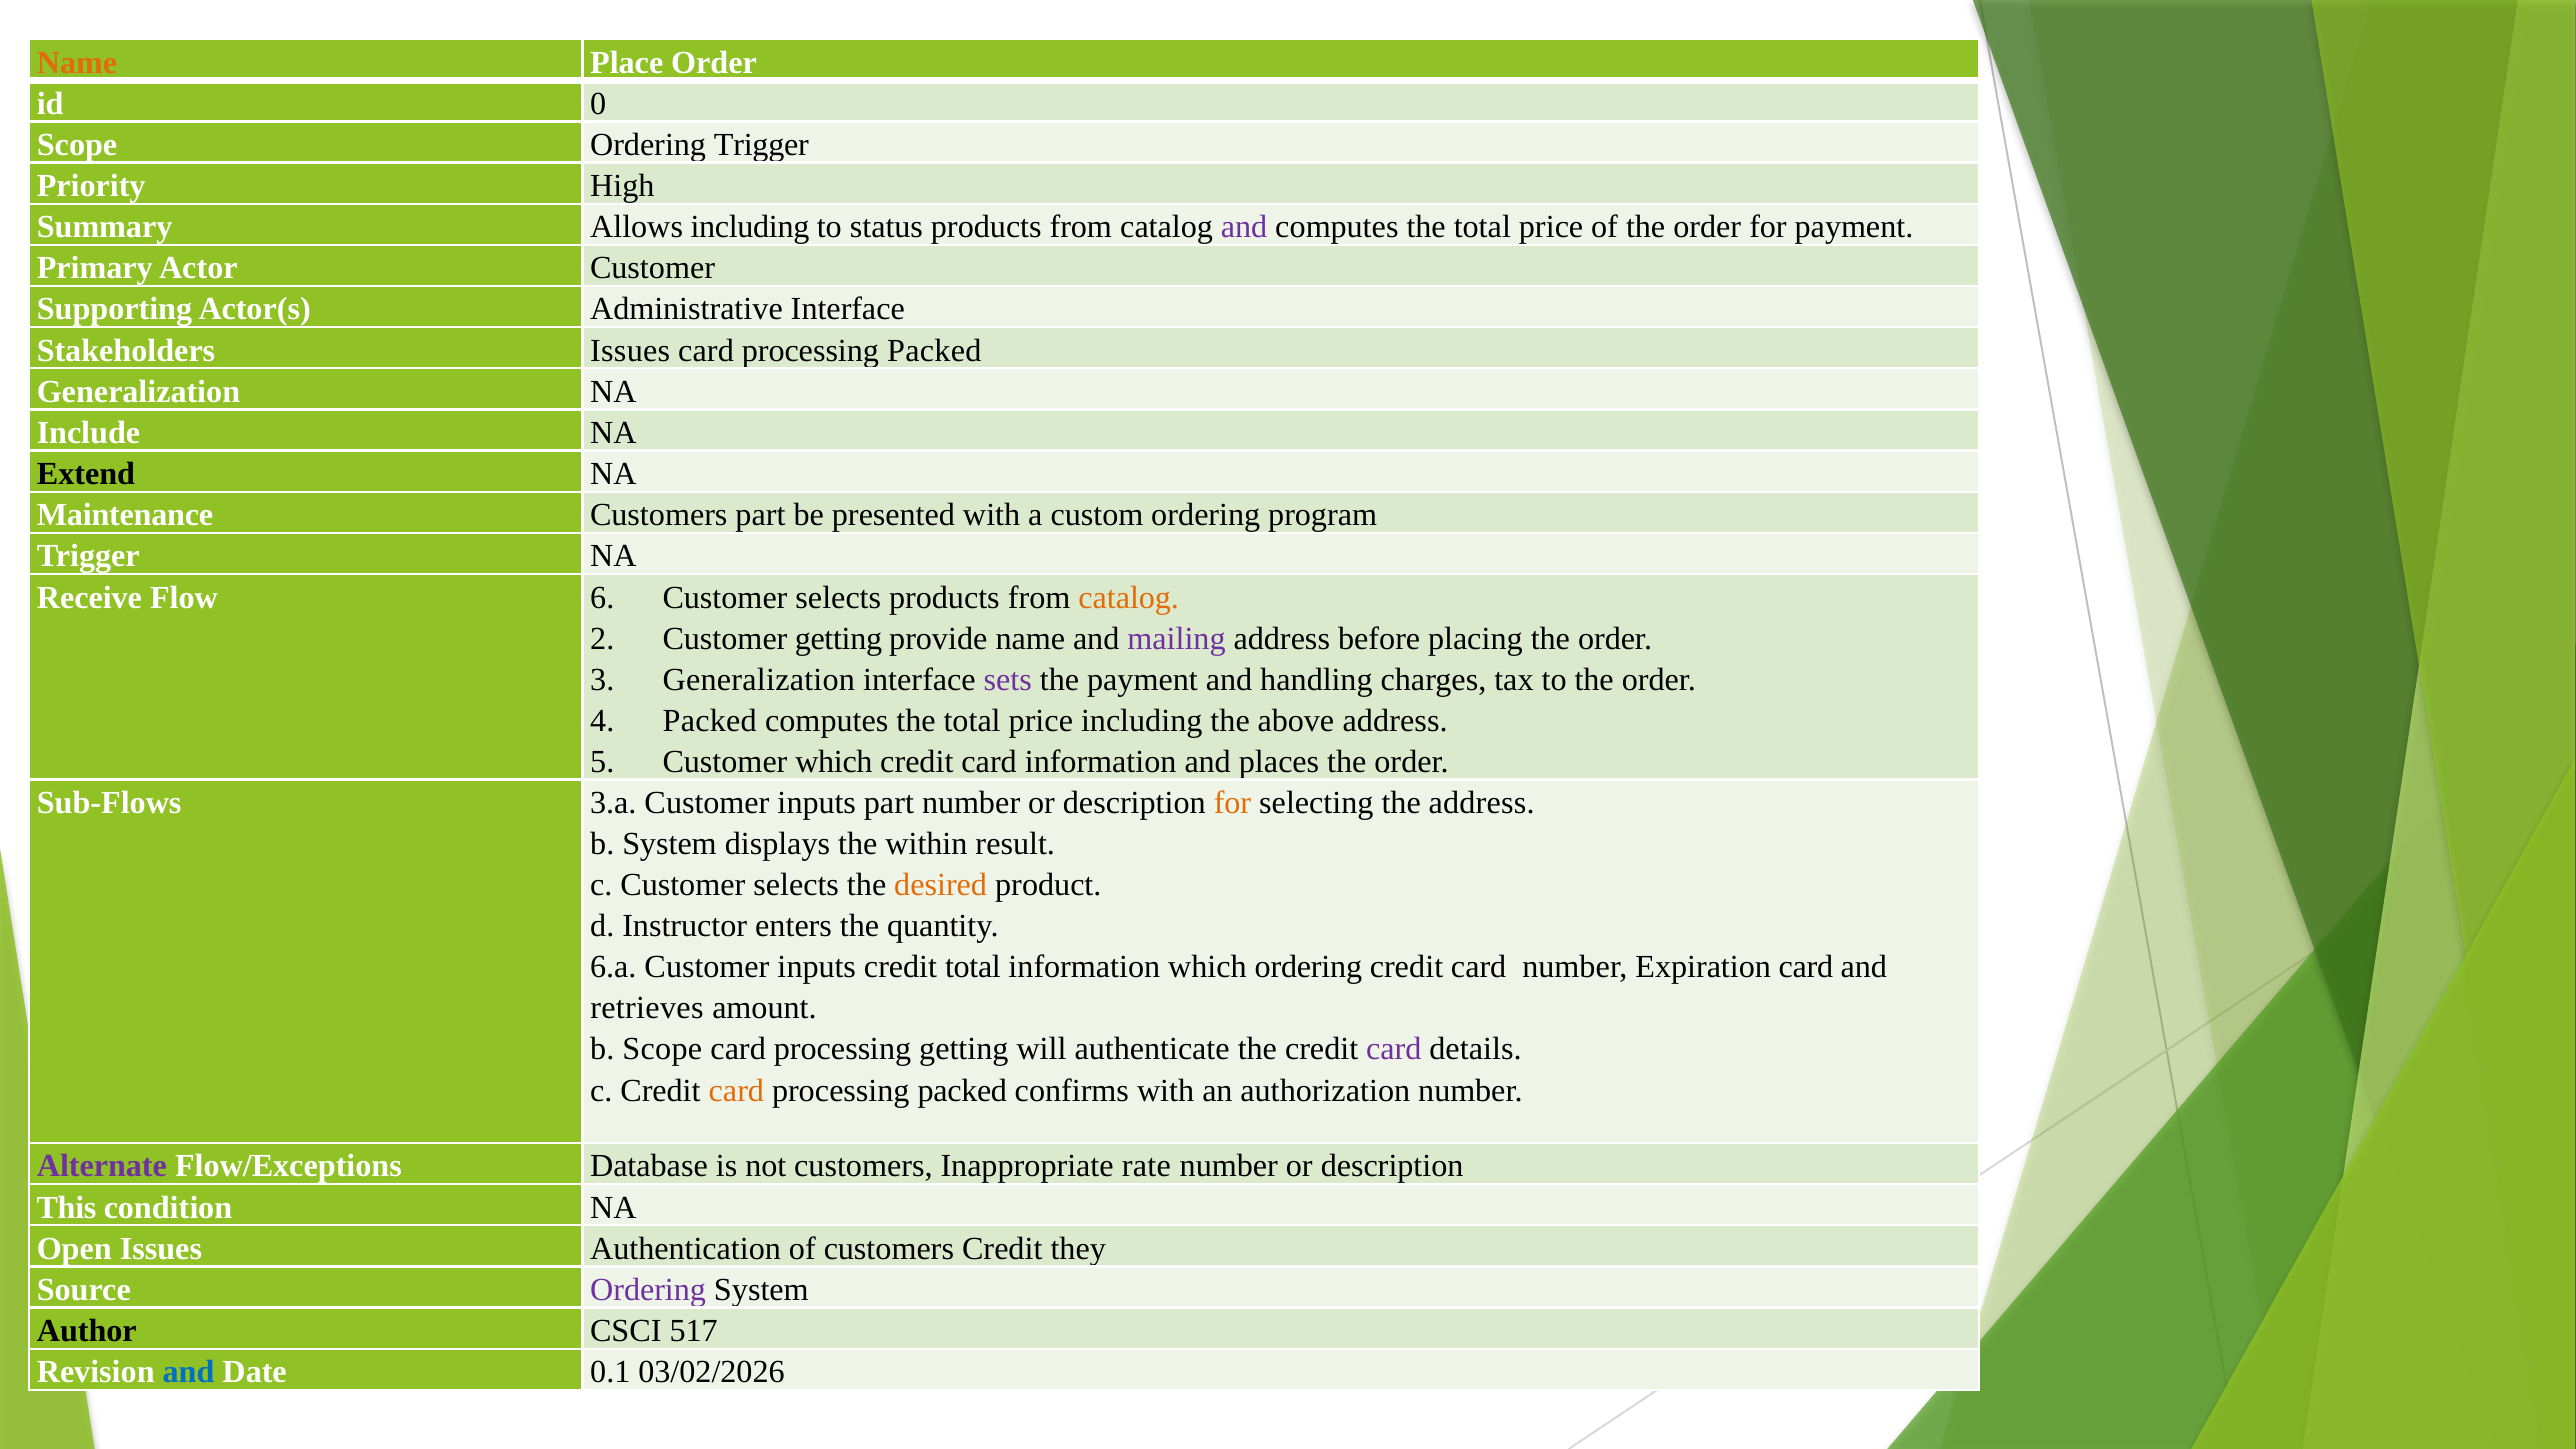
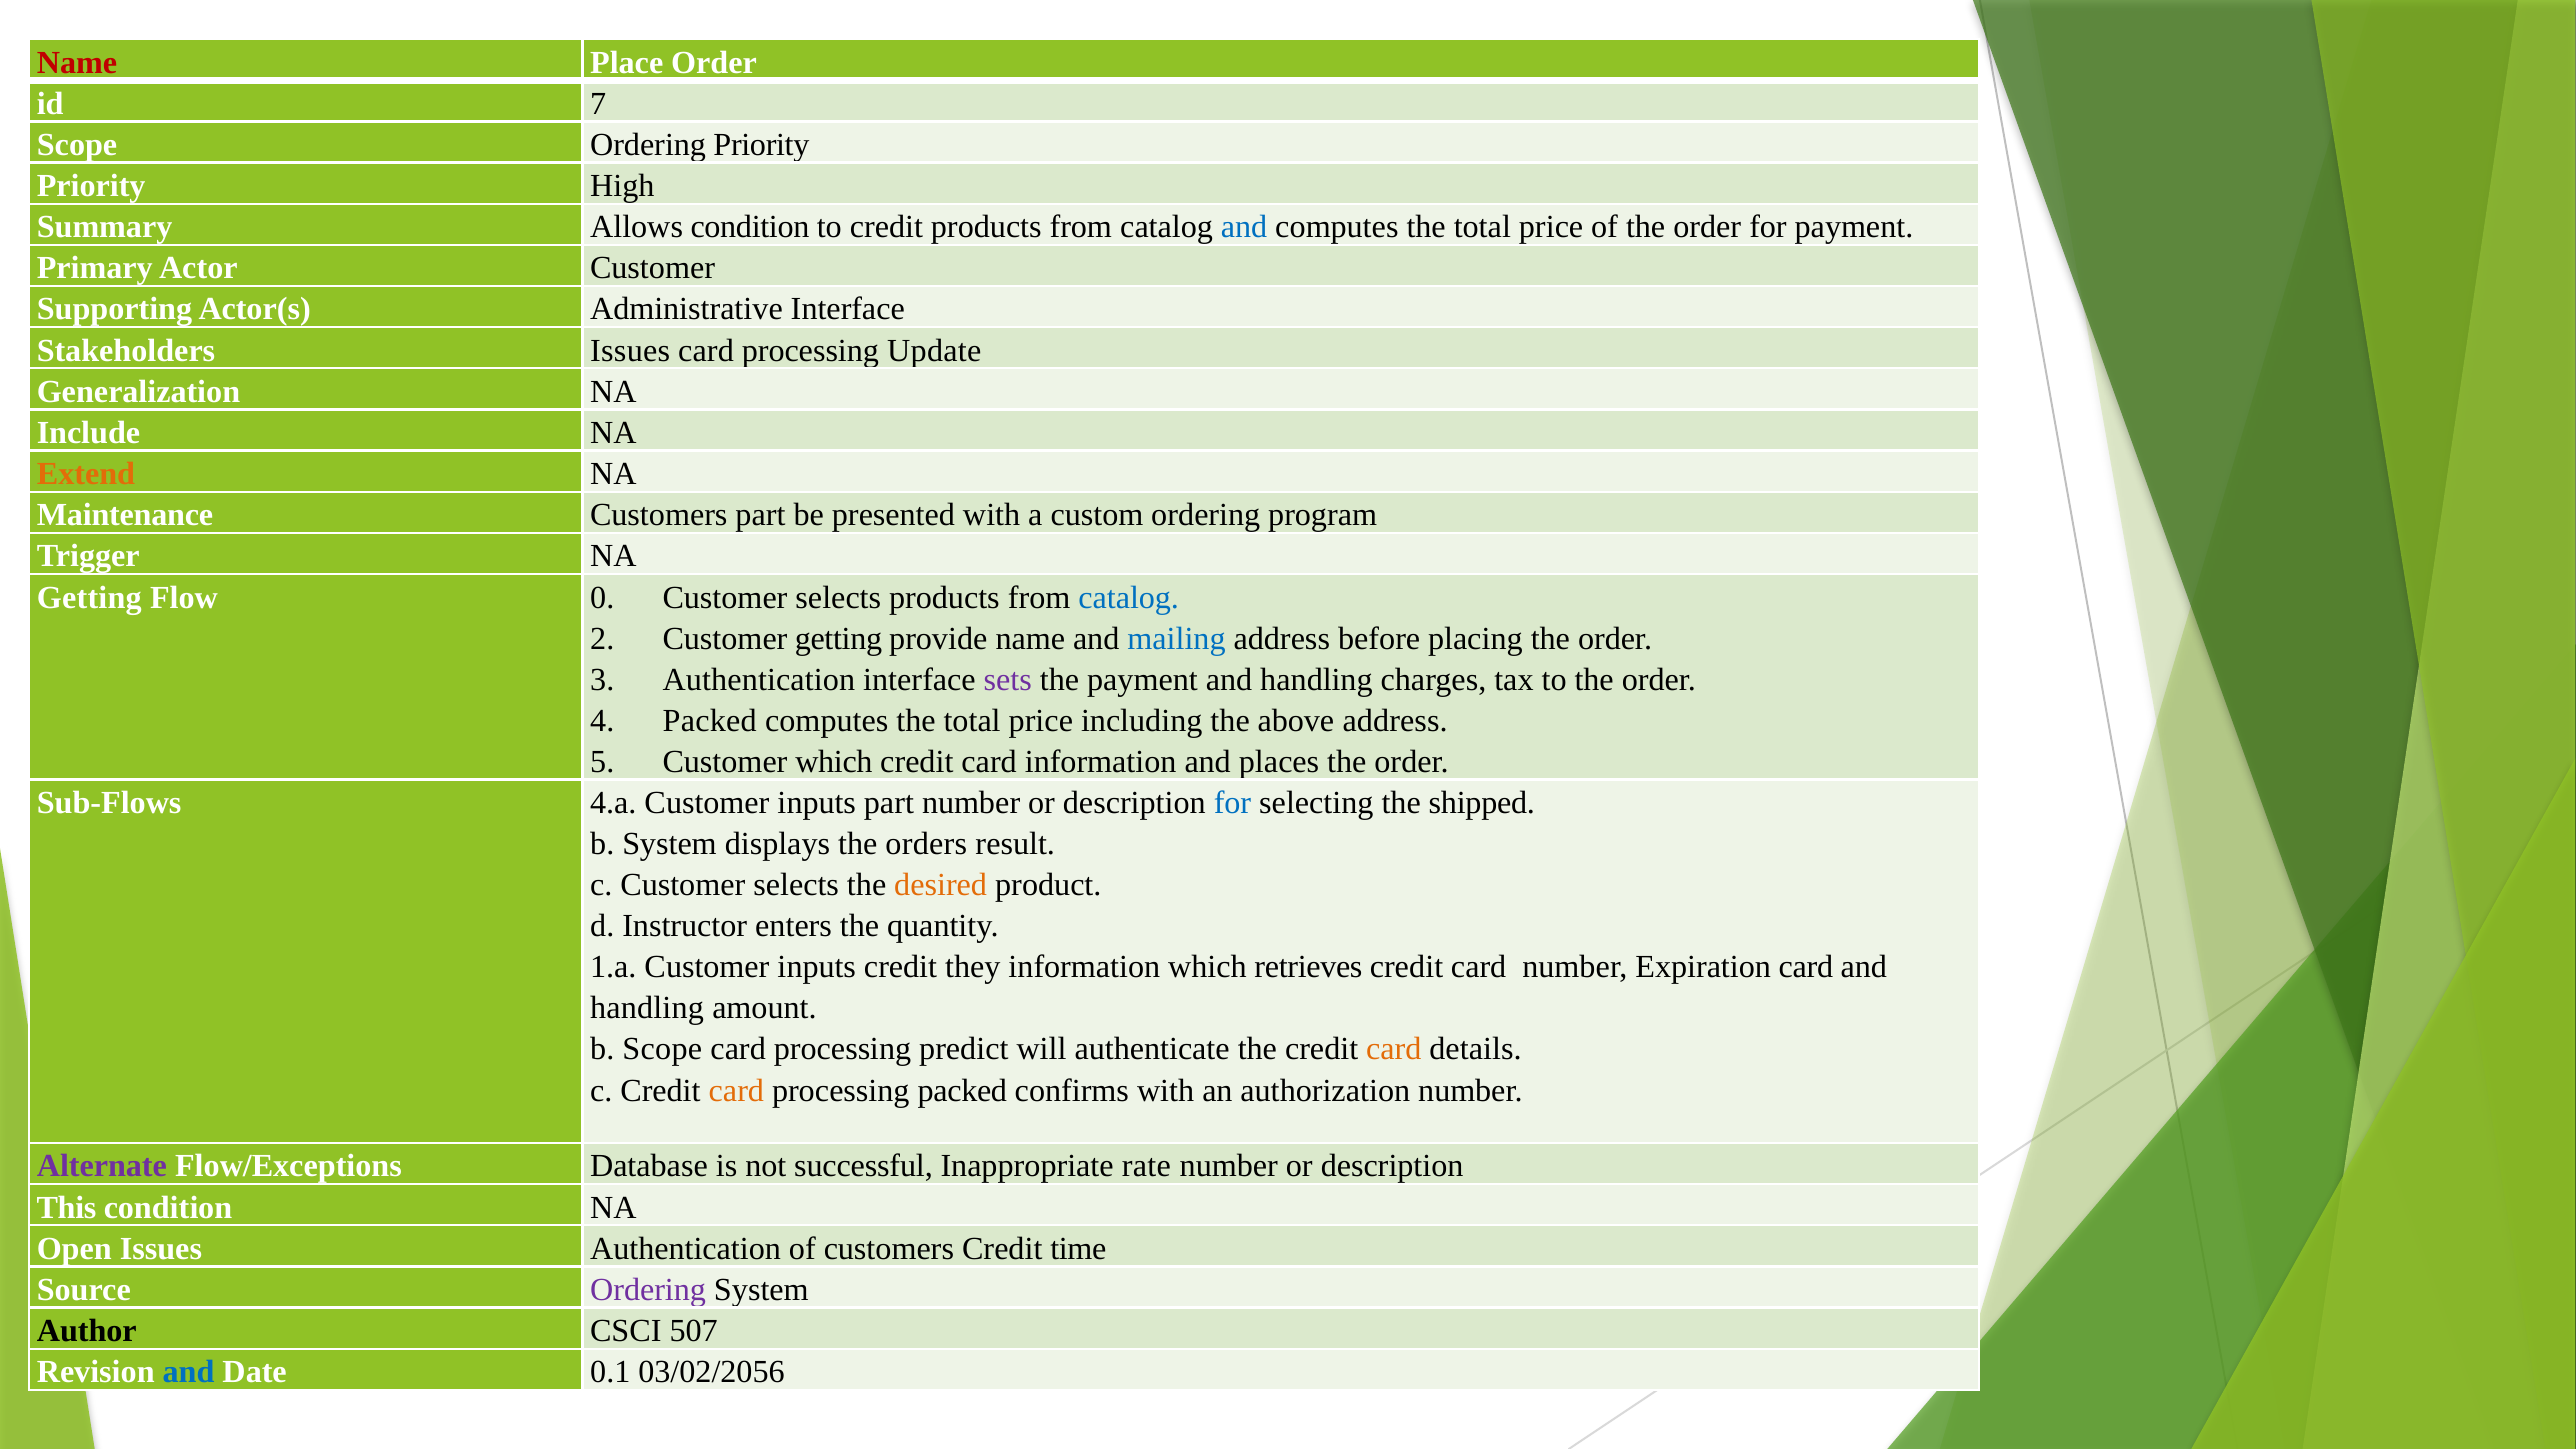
Name at (77, 62) colour: orange -> red
0: 0 -> 7
Ordering Trigger: Trigger -> Priority
Allows including: including -> condition
to status: status -> credit
and at (1244, 227) colour: purple -> blue
Packed at (934, 351): Packed -> Update
Extend colour: black -> orange
Receive at (89, 597): Receive -> Getting
6: 6 -> 0
catalog at (1129, 597) colour: orange -> blue
mailing colour: purple -> blue
Generalization at (759, 680): Generalization -> Authentication
3.a: 3.a -> 4.a
for at (1232, 803) colour: orange -> blue
the address: address -> shipped
within: within -> orders
6.a: 6.a -> 1.a
credit total: total -> they
which ordering: ordering -> retrieves
retrieves at (647, 1008): retrieves -> handling
processing getting: getting -> predict
card at (1394, 1049) colour: purple -> orange
not customers: customers -> successful
they: they -> time
517: 517 -> 507
03/02/2026: 03/02/2026 -> 03/02/2056
